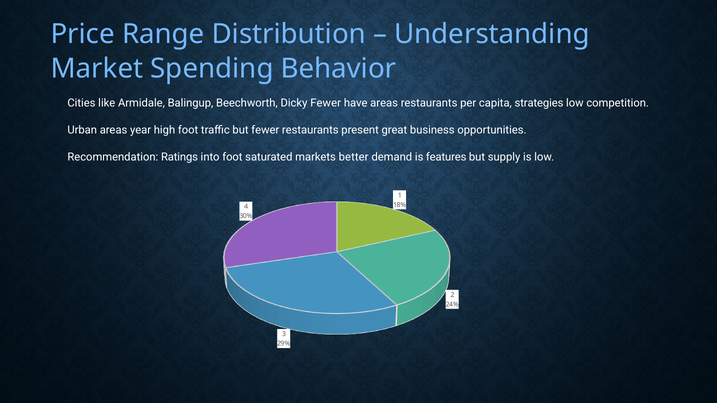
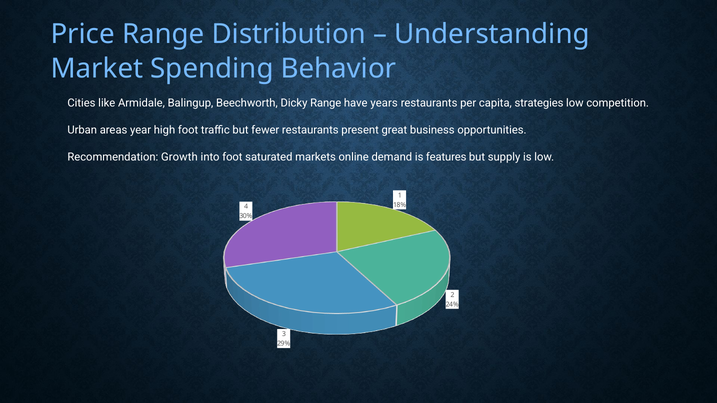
Dicky Fewer: Fewer -> Range
have areas: areas -> years
Ratings: Ratings -> Growth
better: better -> online
